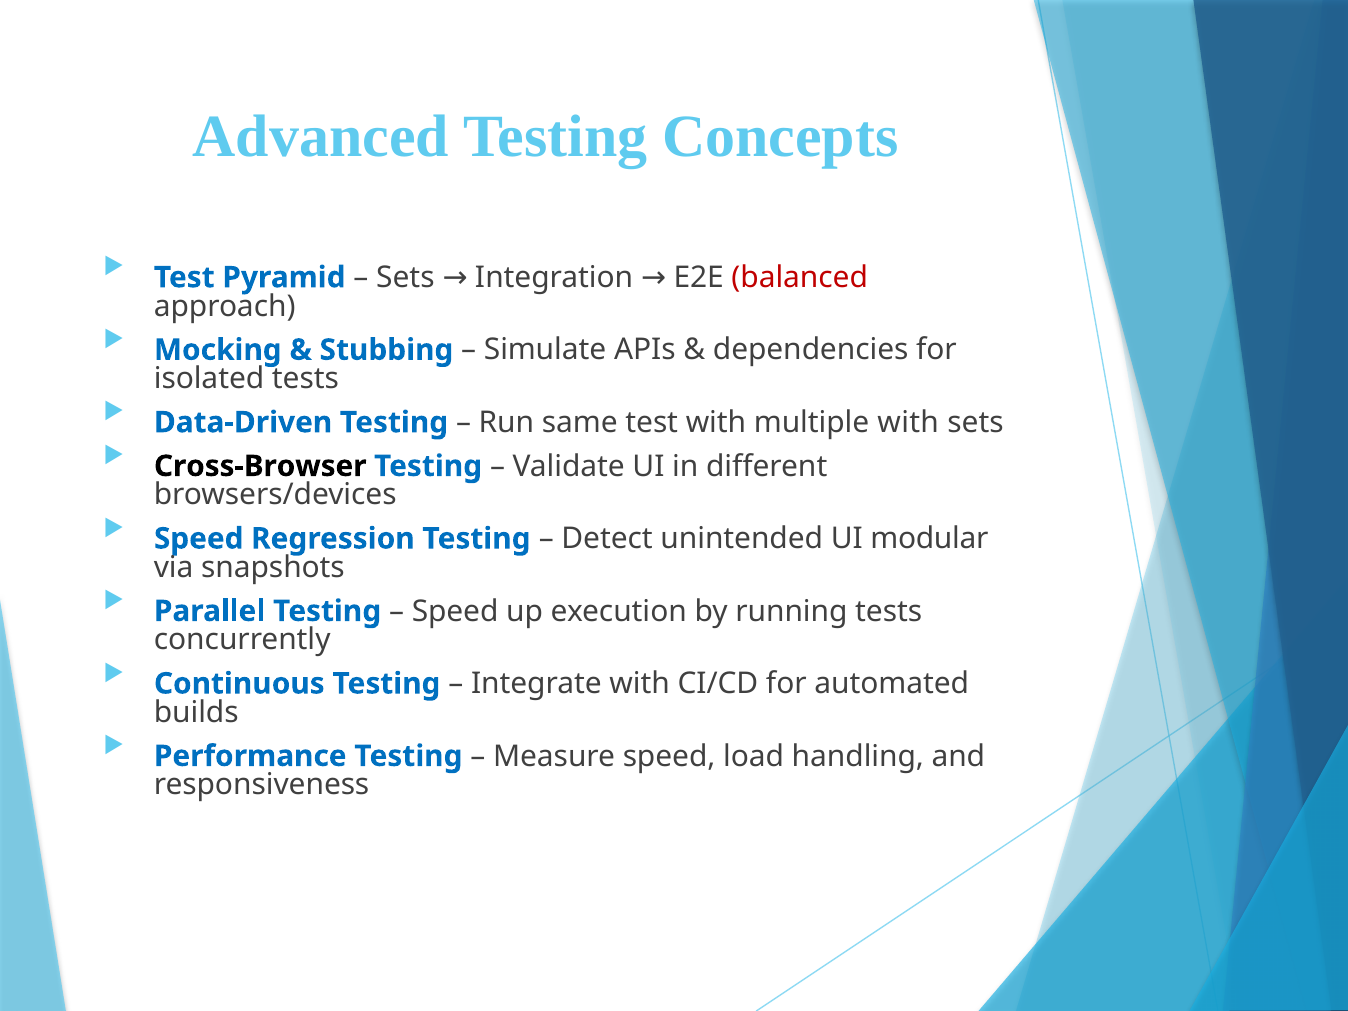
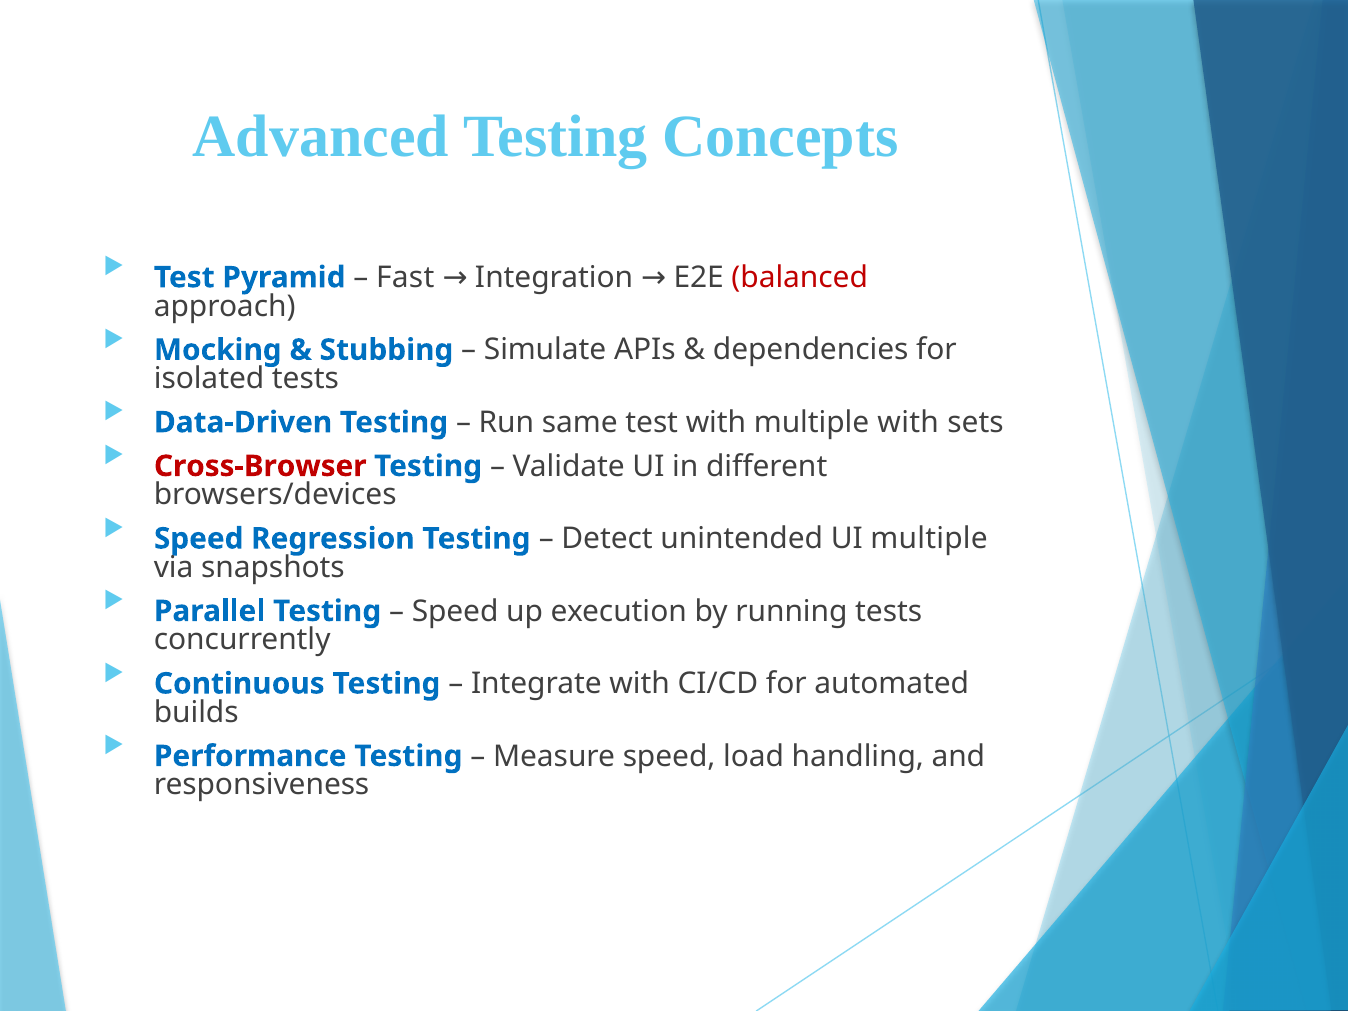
Sets at (405, 277): Sets -> Fast
Cross-Browser colour: black -> red
UI modular: modular -> multiple
